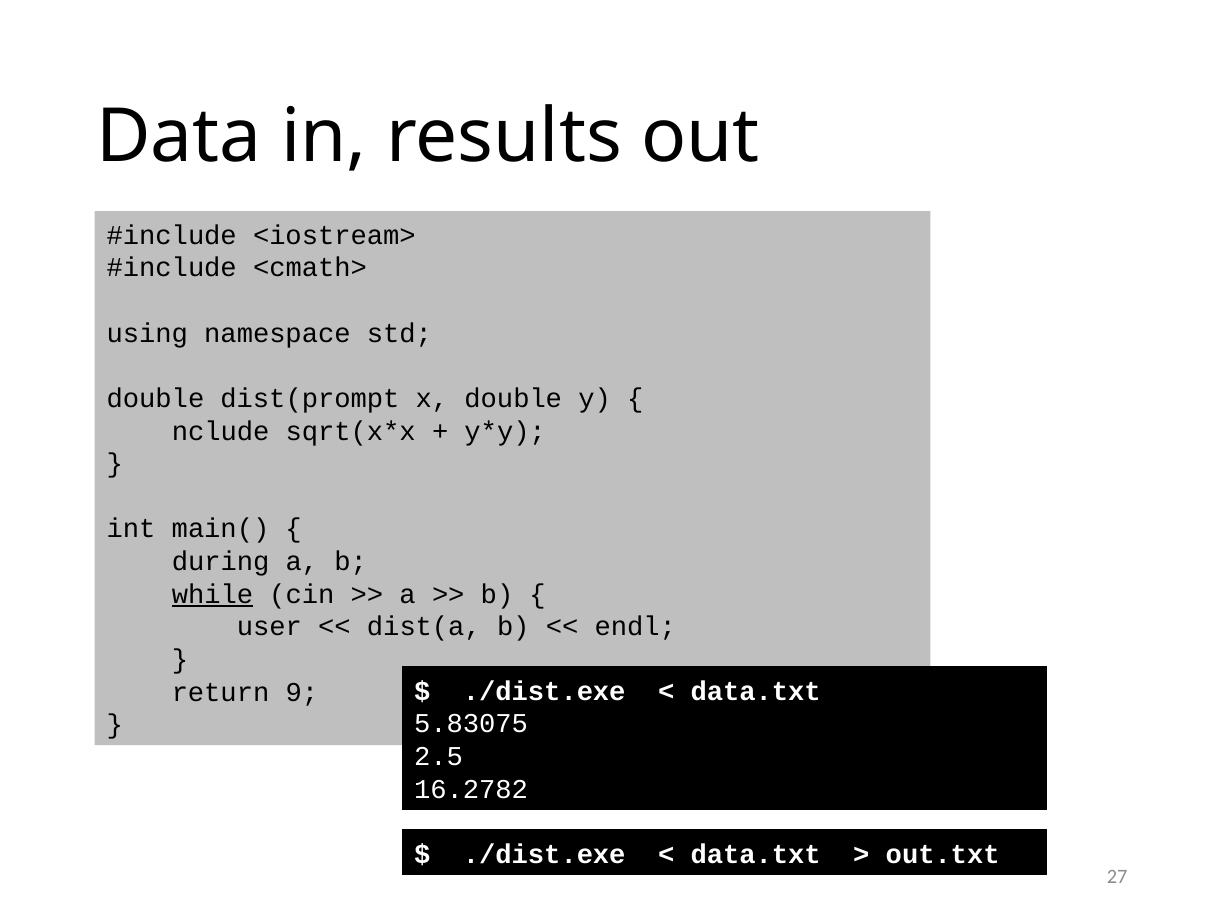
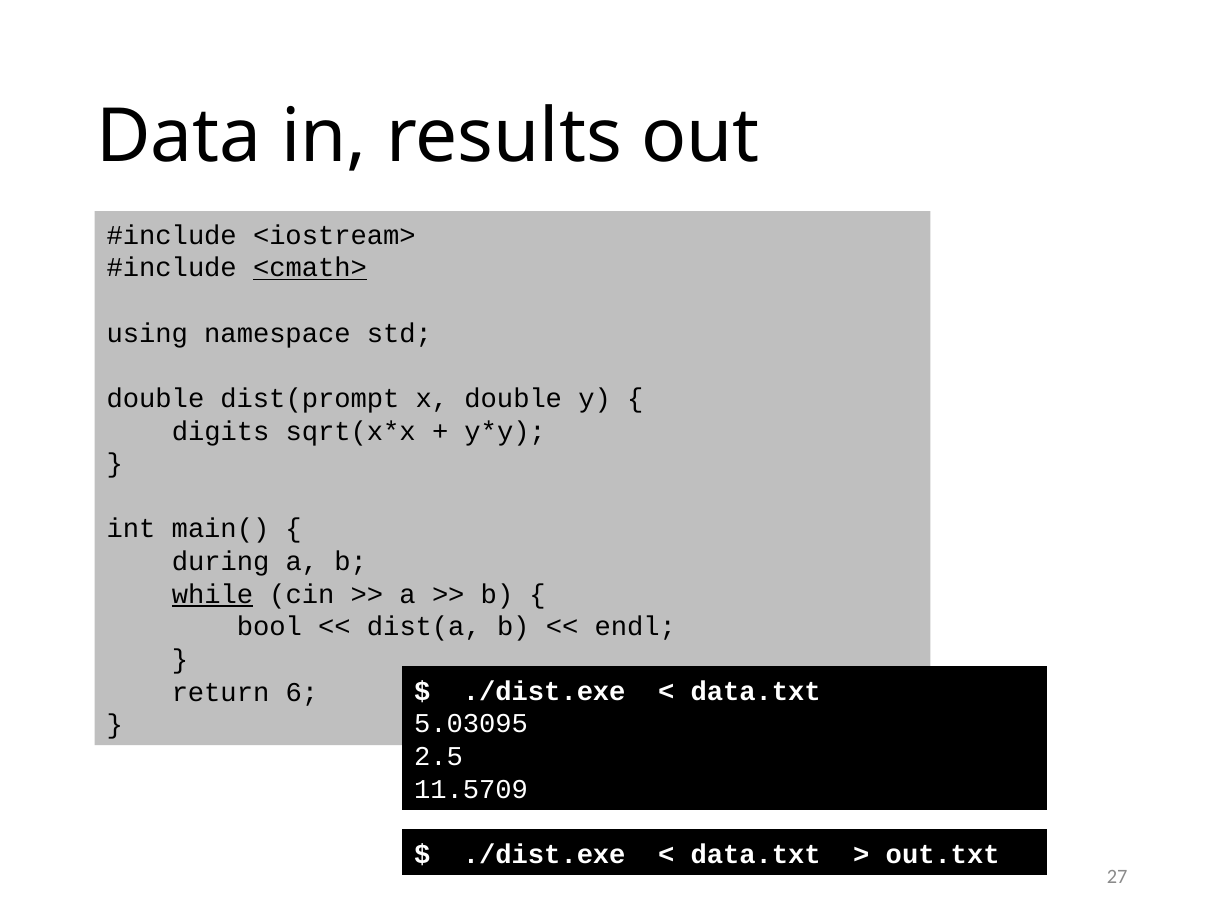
<cmath> underline: none -> present
nclude: nclude -> digits
user: user -> bool
9: 9 -> 6
5.83075: 5.83075 -> 5.03095
16.2782: 16.2782 -> 11.5709
